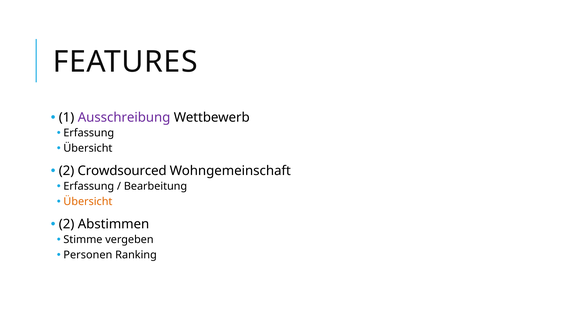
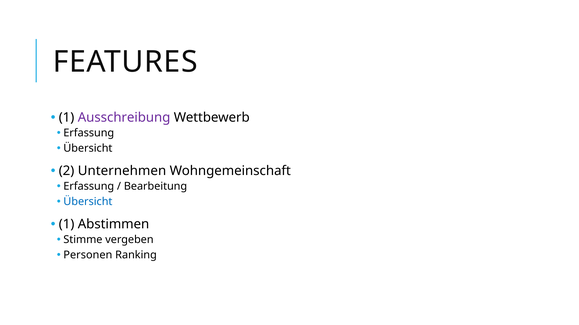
Crowdsourced: Crowdsourced -> Unternehmen
Übersicht at (88, 202) colour: orange -> blue
2 at (67, 225): 2 -> 1
